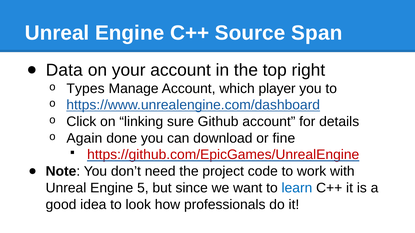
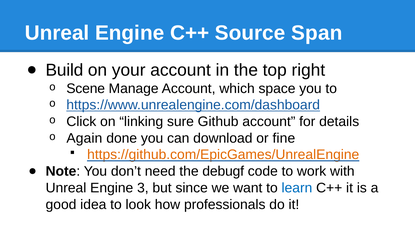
Data: Data -> Build
Types: Types -> Scene
player: player -> space
https://github.com/EpicGames/UnrealEngine colour: red -> orange
project: project -> debugf
5: 5 -> 3
